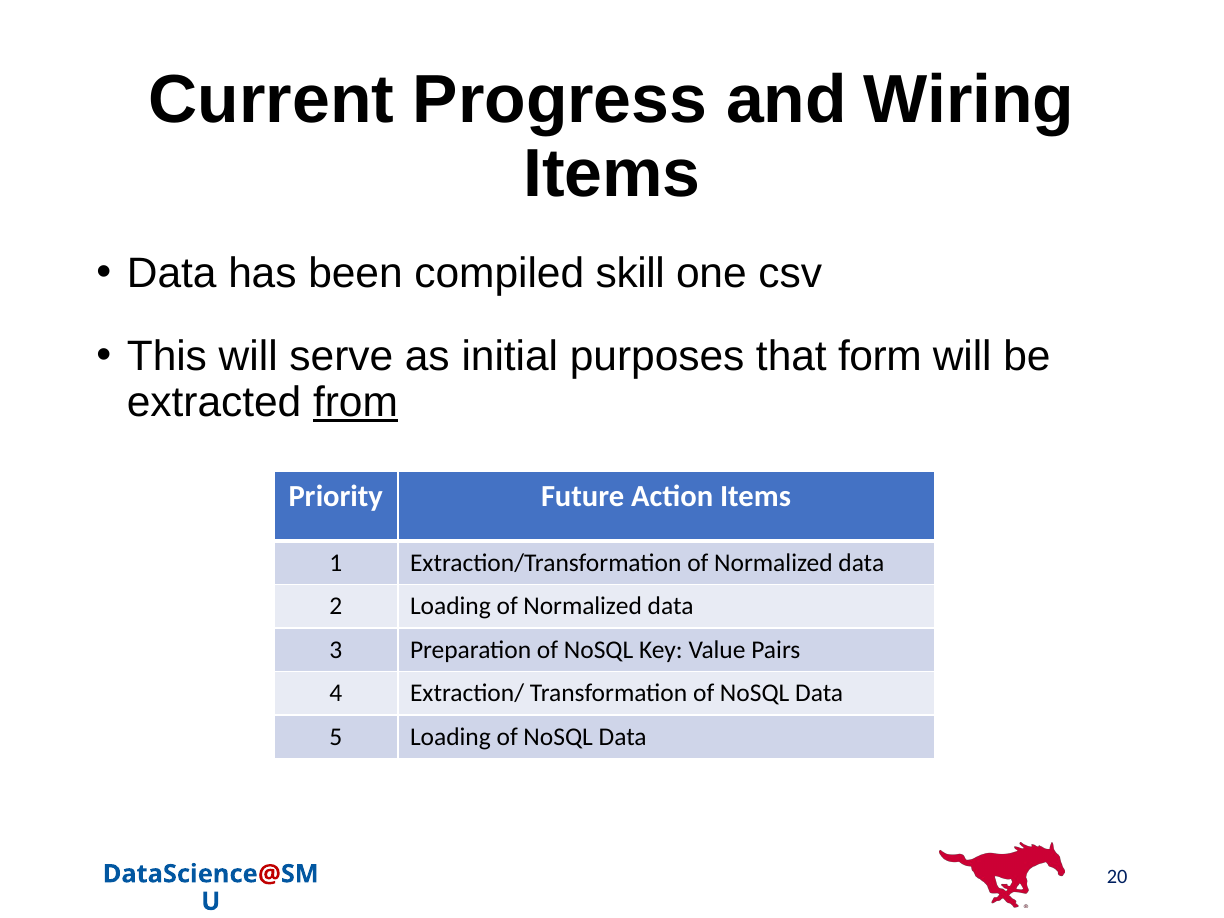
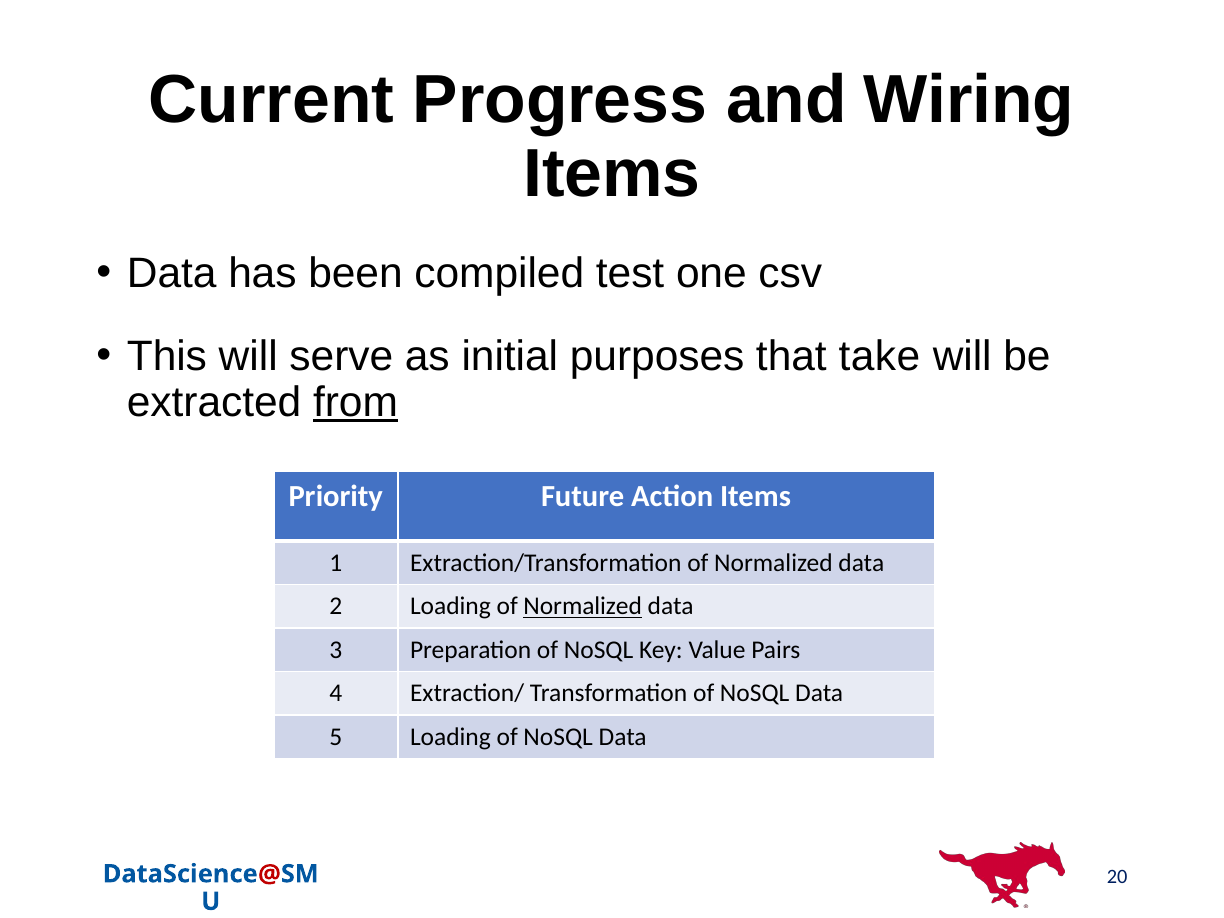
skill: skill -> test
form: form -> take
Normalized at (583, 607) underline: none -> present
